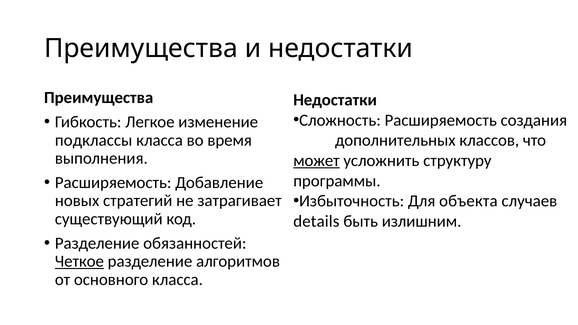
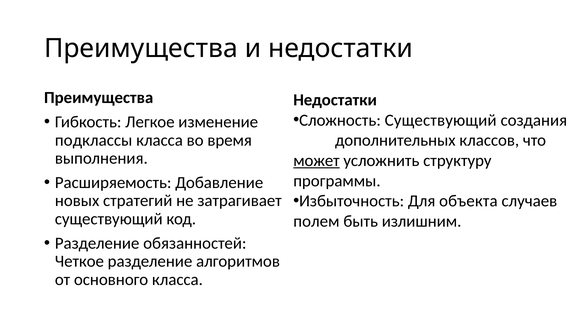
Сложность Расширяемость: Расширяемость -> Существующий
details: details -> полем
Четкое underline: present -> none
